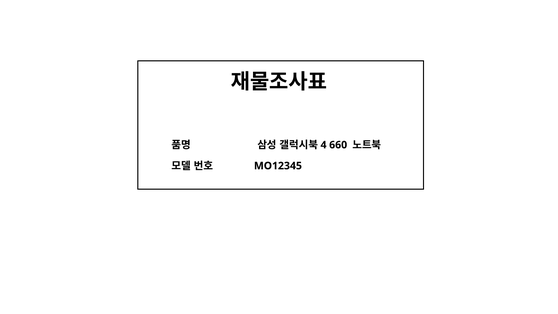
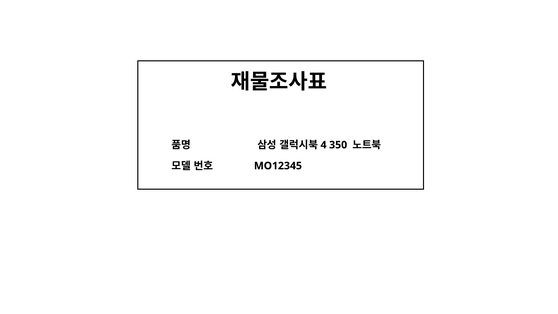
660: 660 -> 350
